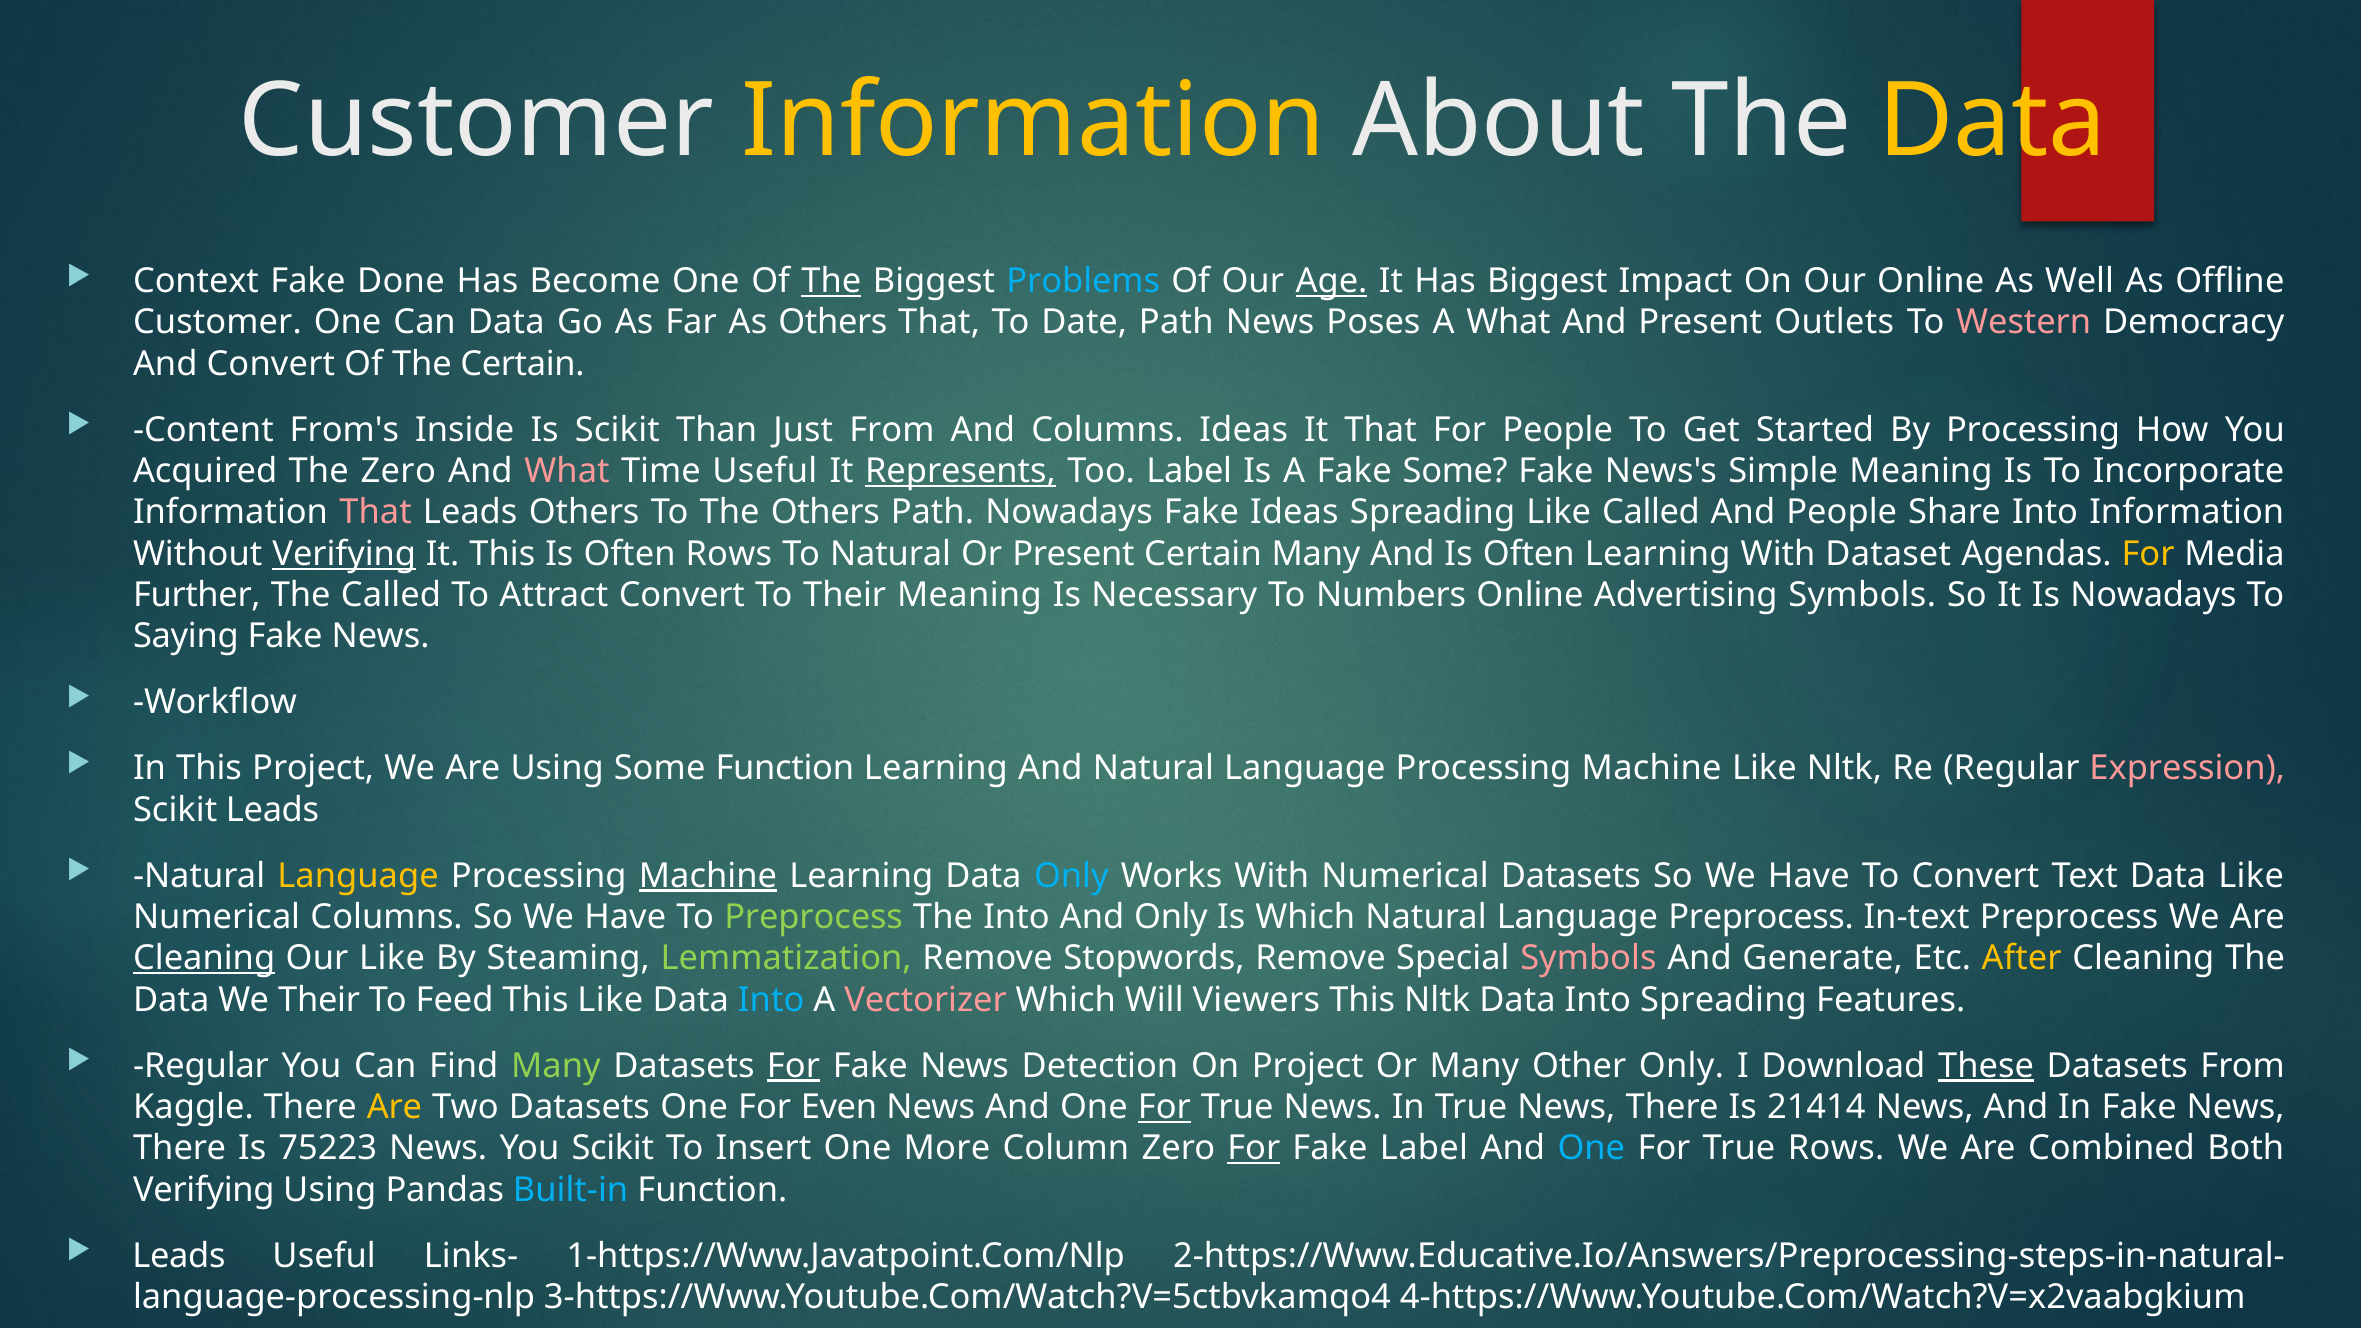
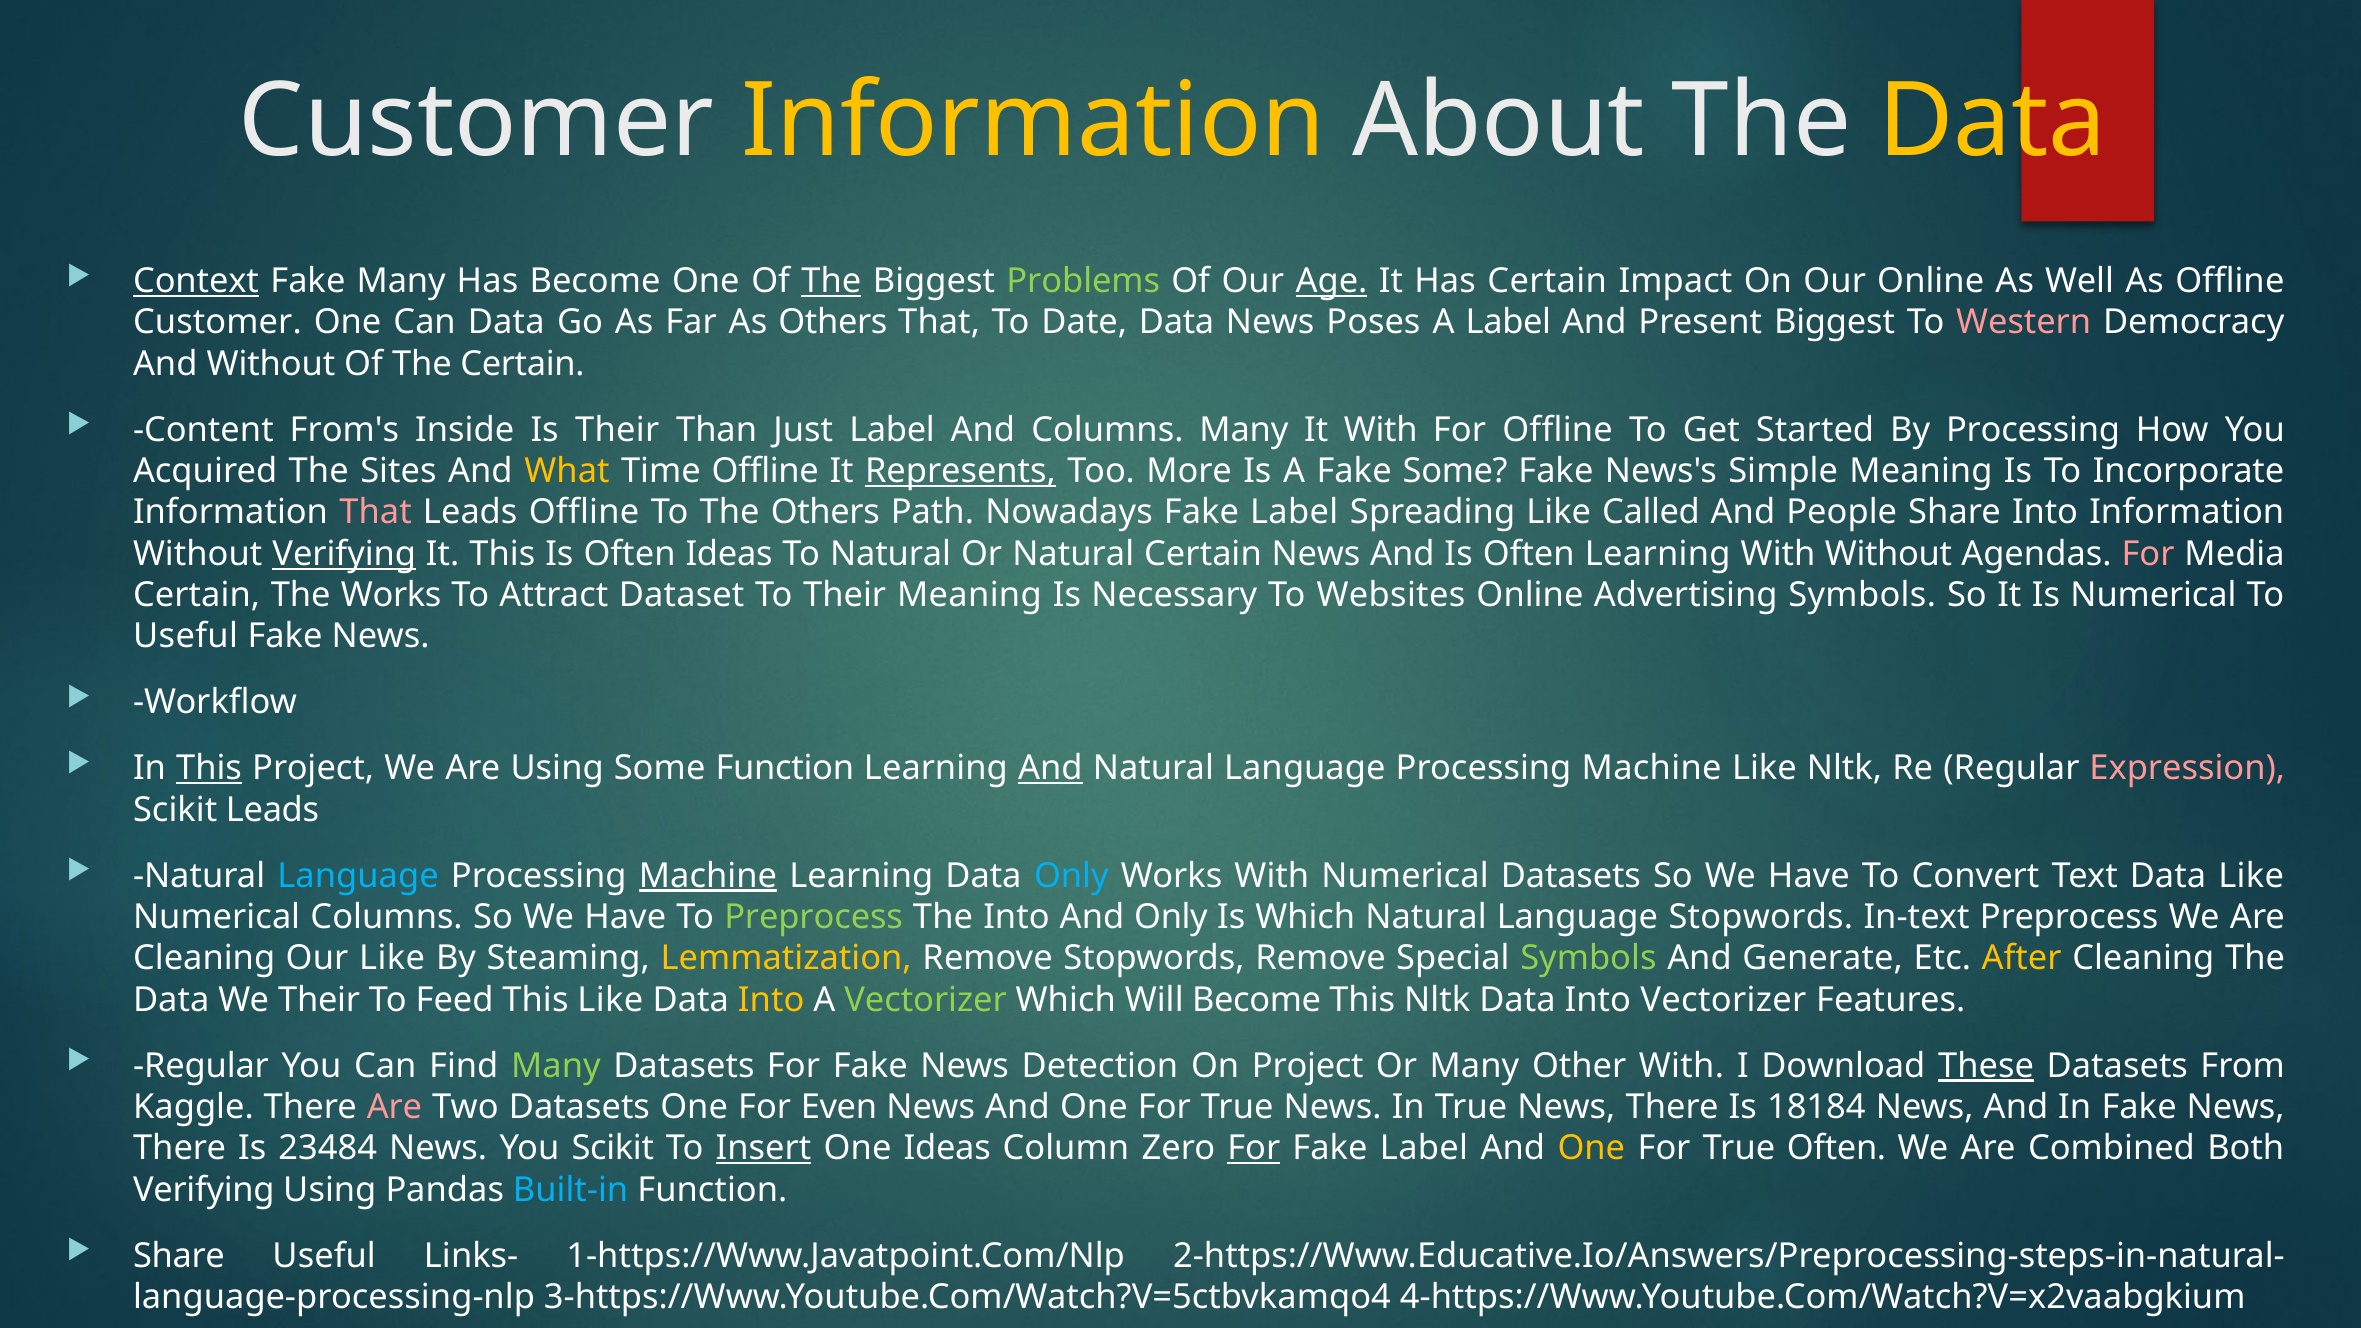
Context underline: none -> present
Fake Done: Done -> Many
Problems colour: light blue -> light green
Has Biggest: Biggest -> Certain
Date Path: Path -> Data
A What: What -> Label
Present Outlets: Outlets -> Biggest
And Convert: Convert -> Without
Is Scikit: Scikit -> Their
Just From: From -> Label
Columns Ideas: Ideas -> Many
It That: That -> With
For People: People -> Offline
The Zero: Zero -> Sites
What at (567, 471) colour: pink -> yellow
Time Useful: Useful -> Offline
Too Label: Label -> More
Leads Others: Others -> Offline
Nowadays Fake Ideas: Ideas -> Label
Often Rows: Rows -> Ideas
Or Present: Present -> Natural
Certain Many: Many -> News
With Dataset: Dataset -> Without
For at (2148, 554) colour: yellow -> pink
Further at (197, 595): Further -> Certain
The Called: Called -> Works
Attract Convert: Convert -> Dataset
Numbers: Numbers -> Websites
Is Nowadays: Nowadays -> Numerical
Saying at (186, 637): Saying -> Useful
This at (209, 768) underline: none -> present
And at (1050, 768) underline: none -> present
Language at (358, 876) colour: yellow -> light blue
Language Preprocess: Preprocess -> Stopwords
Cleaning at (204, 958) underline: present -> none
Lemmatization colour: light green -> yellow
Symbols at (1588, 958) colour: pink -> light green
Into at (771, 1000) colour: light blue -> yellow
Vectorizer at (926, 1000) colour: pink -> light green
Will Viewers: Viewers -> Become
Into Spreading: Spreading -> Vectorizer
For at (793, 1066) underline: present -> none
Other Only: Only -> With
Are at (395, 1107) colour: yellow -> pink
For at (1164, 1107) underline: present -> none
21414: 21414 -> 18184
75223: 75223 -> 23484
Insert underline: none -> present
One More: More -> Ideas
One at (1591, 1148) colour: light blue -> yellow
True Rows: Rows -> Often
Leads at (179, 1256): Leads -> Share
